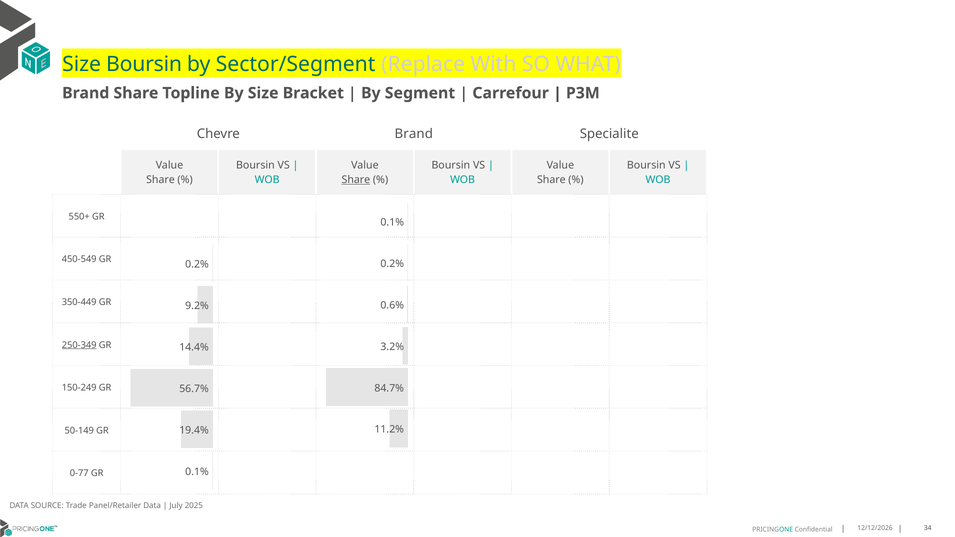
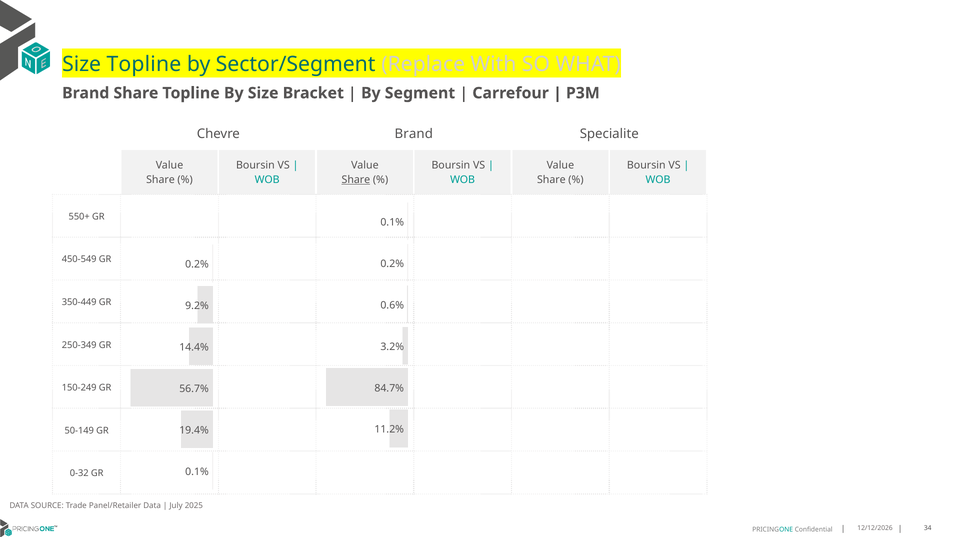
Size Boursin: Boursin -> Topline
250-349 underline: present -> none
0-77: 0-77 -> 0-32
